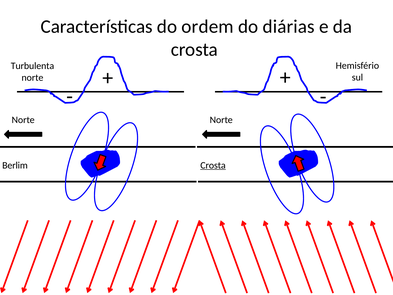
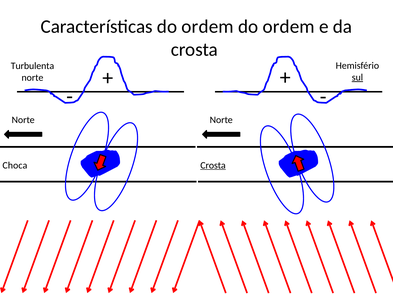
diárias at (289, 27): diárias -> ordem
sul underline: none -> present
Berlim: Berlim -> Choca
